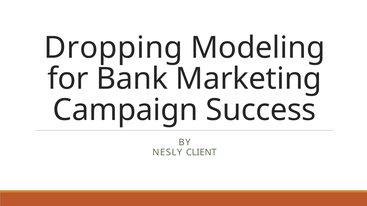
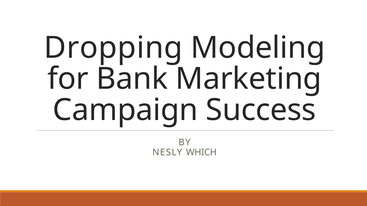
CLIENT: CLIENT -> WHICH
